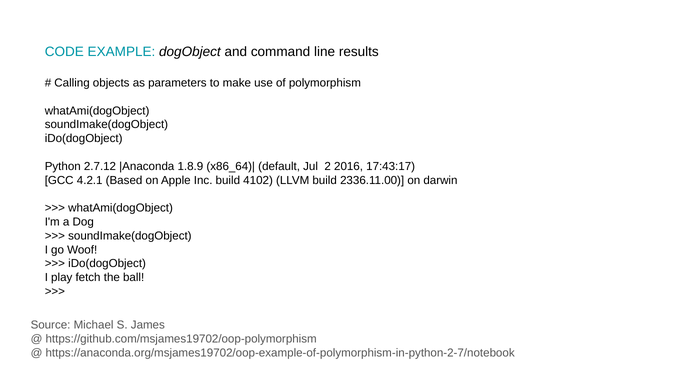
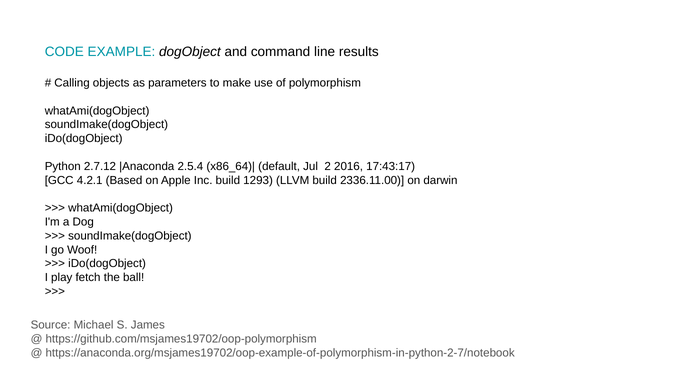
1.8.9: 1.8.9 -> 2.5.4
4102: 4102 -> 1293
